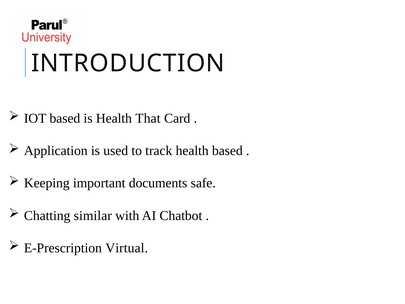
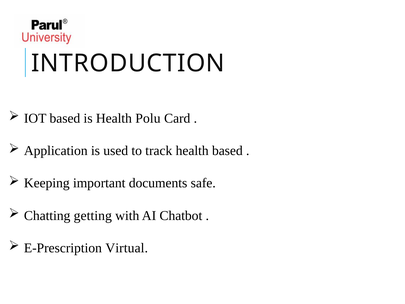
That: That -> Polu
similar: similar -> getting
